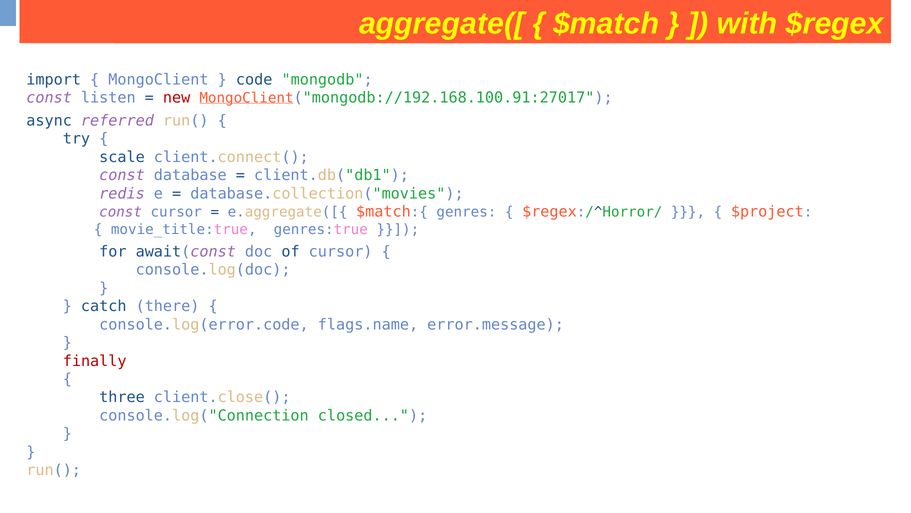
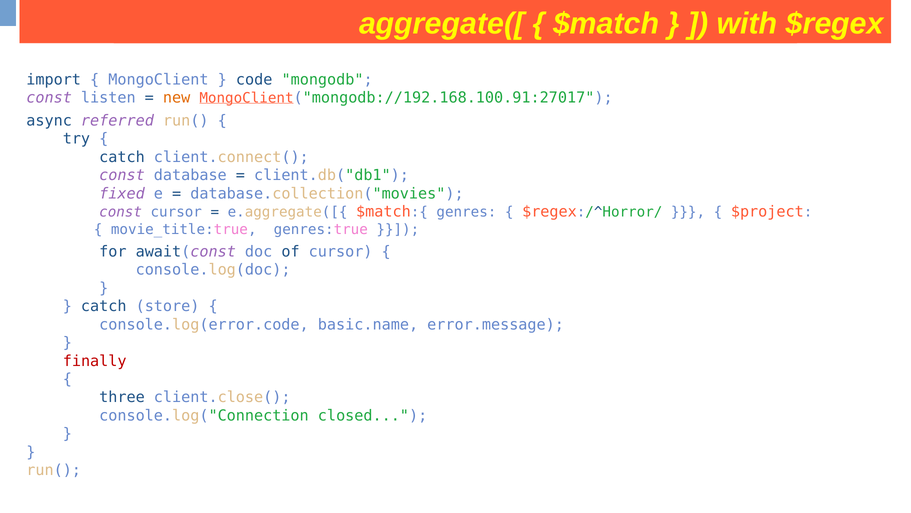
new colour: red -> orange
scale at (122, 157): scale -> catch
redis: redis -> fixed
there: there -> store
flags.name: flags.name -> basic.name
